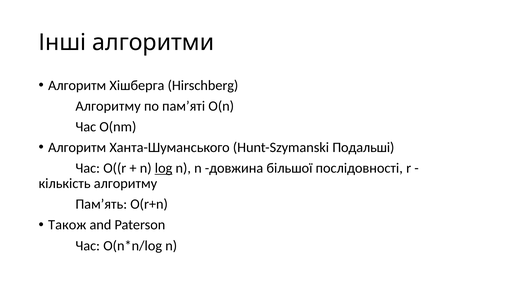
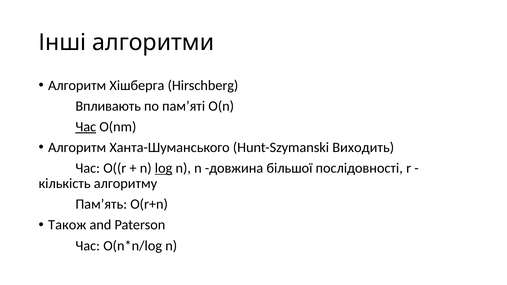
Алгоритму at (108, 106): Алгоритму -> Впливають
Час at (86, 127) underline: none -> present
Подальші: Подальші -> Виходить
